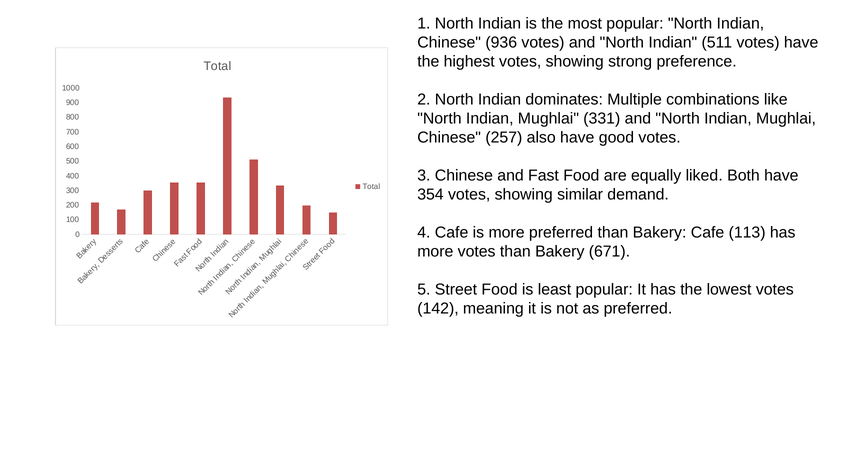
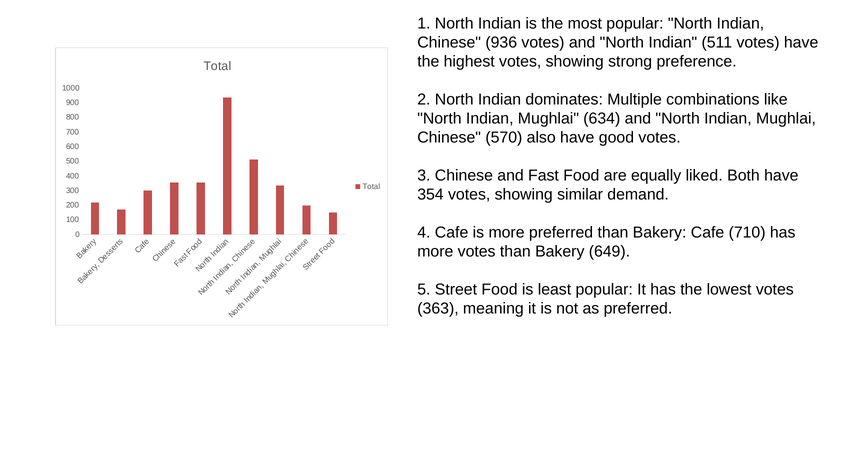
331: 331 -> 634
257: 257 -> 570
113: 113 -> 710
671: 671 -> 649
142: 142 -> 363
